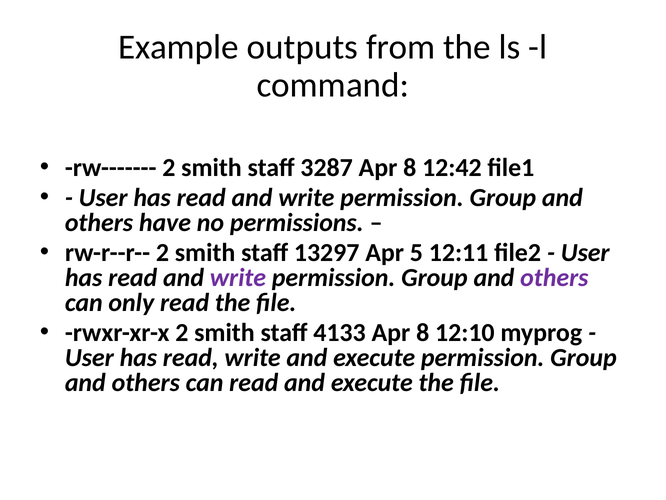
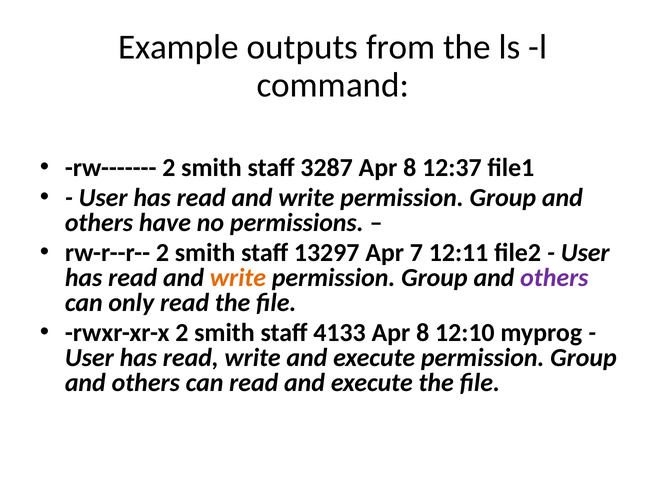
12:42: 12:42 -> 12:37
5: 5 -> 7
write at (238, 277) colour: purple -> orange
